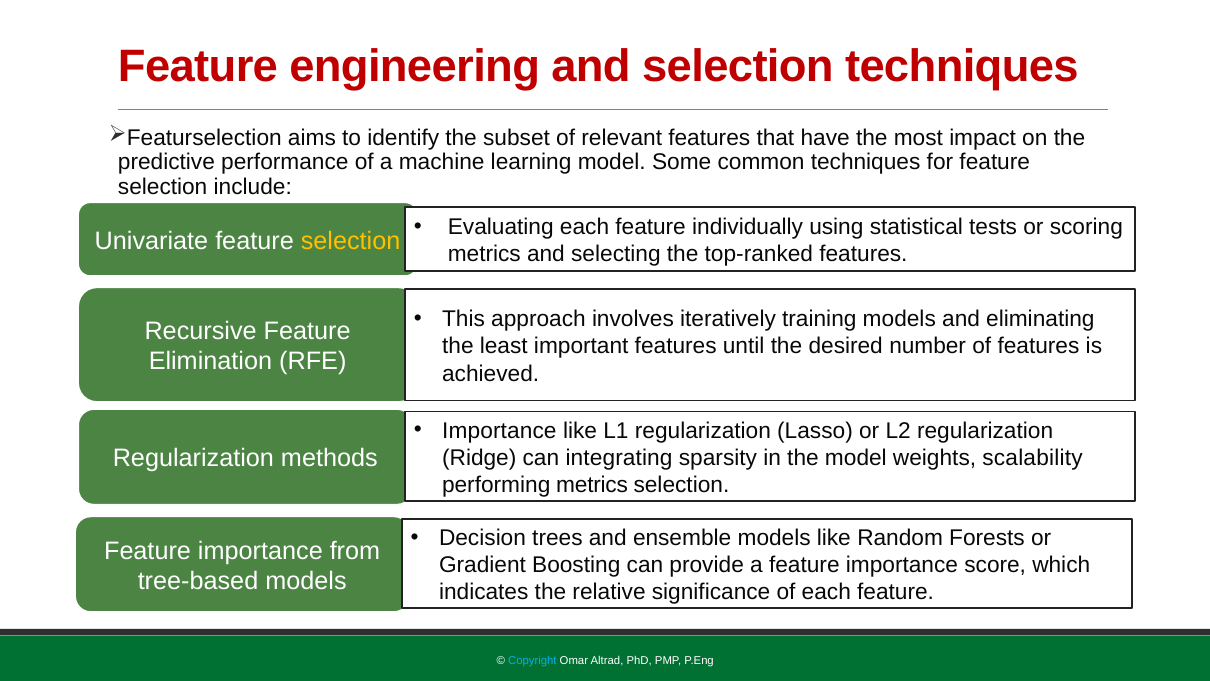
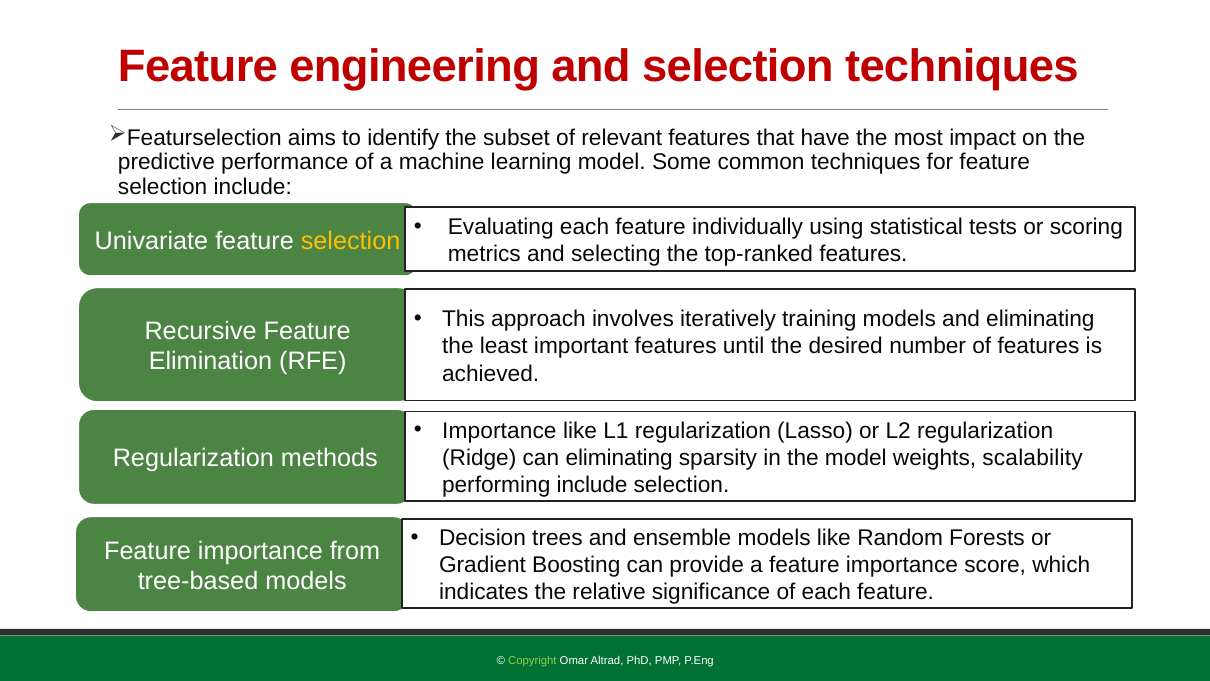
can integrating: integrating -> eliminating
performing metrics: metrics -> include
Copyright colour: light blue -> light green
